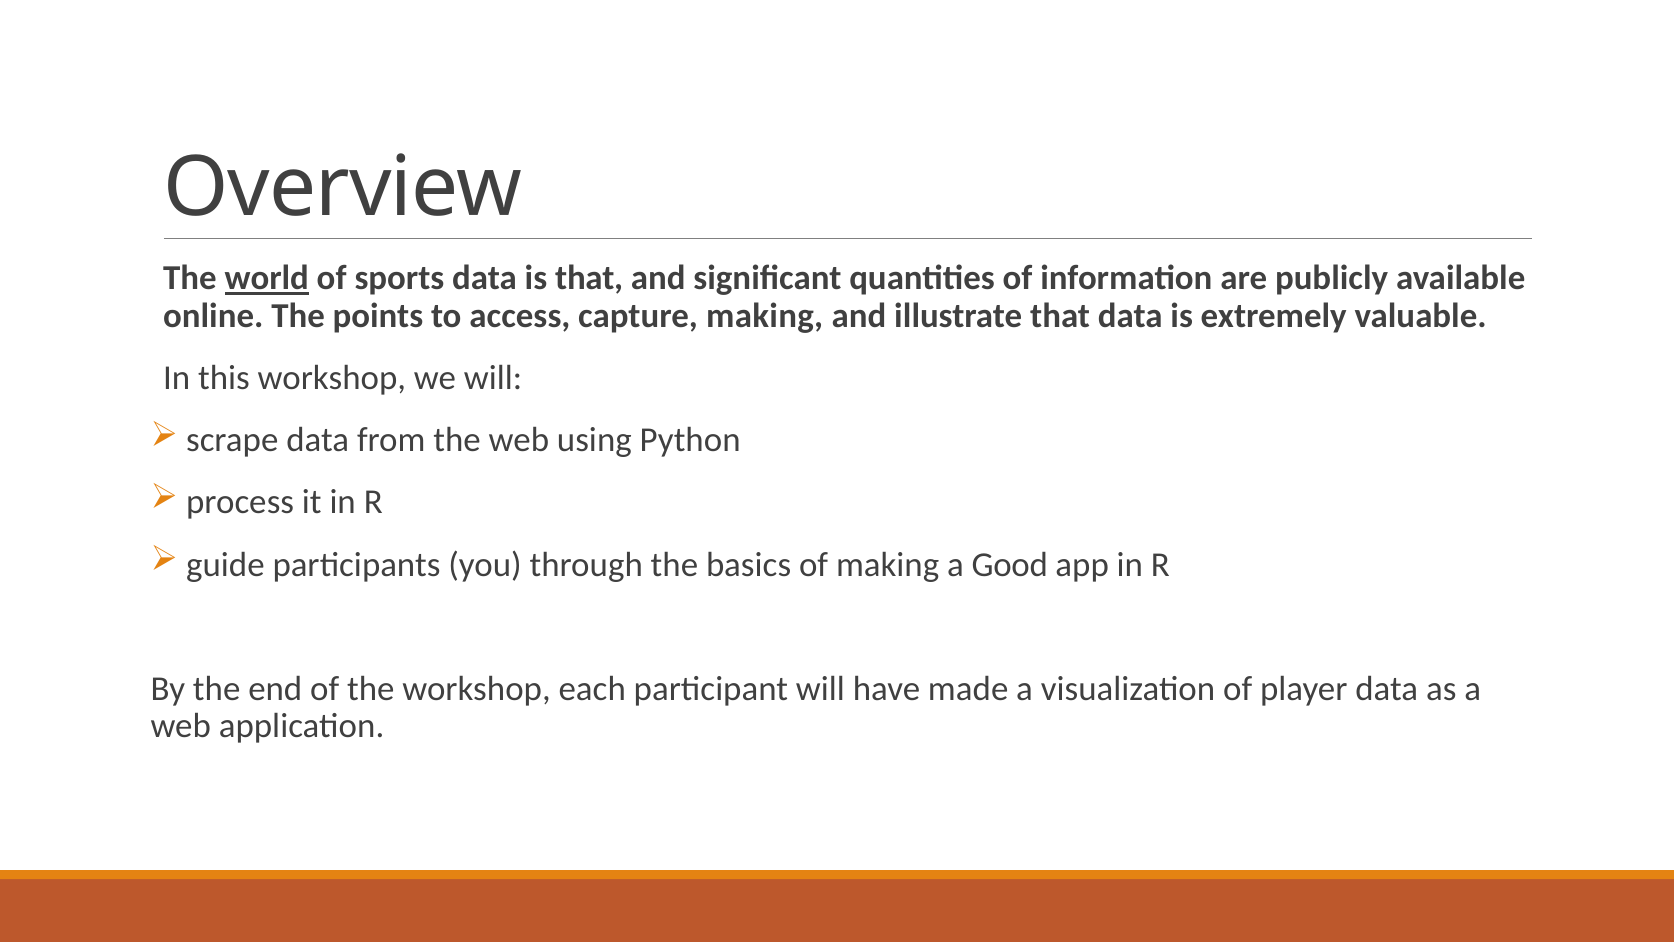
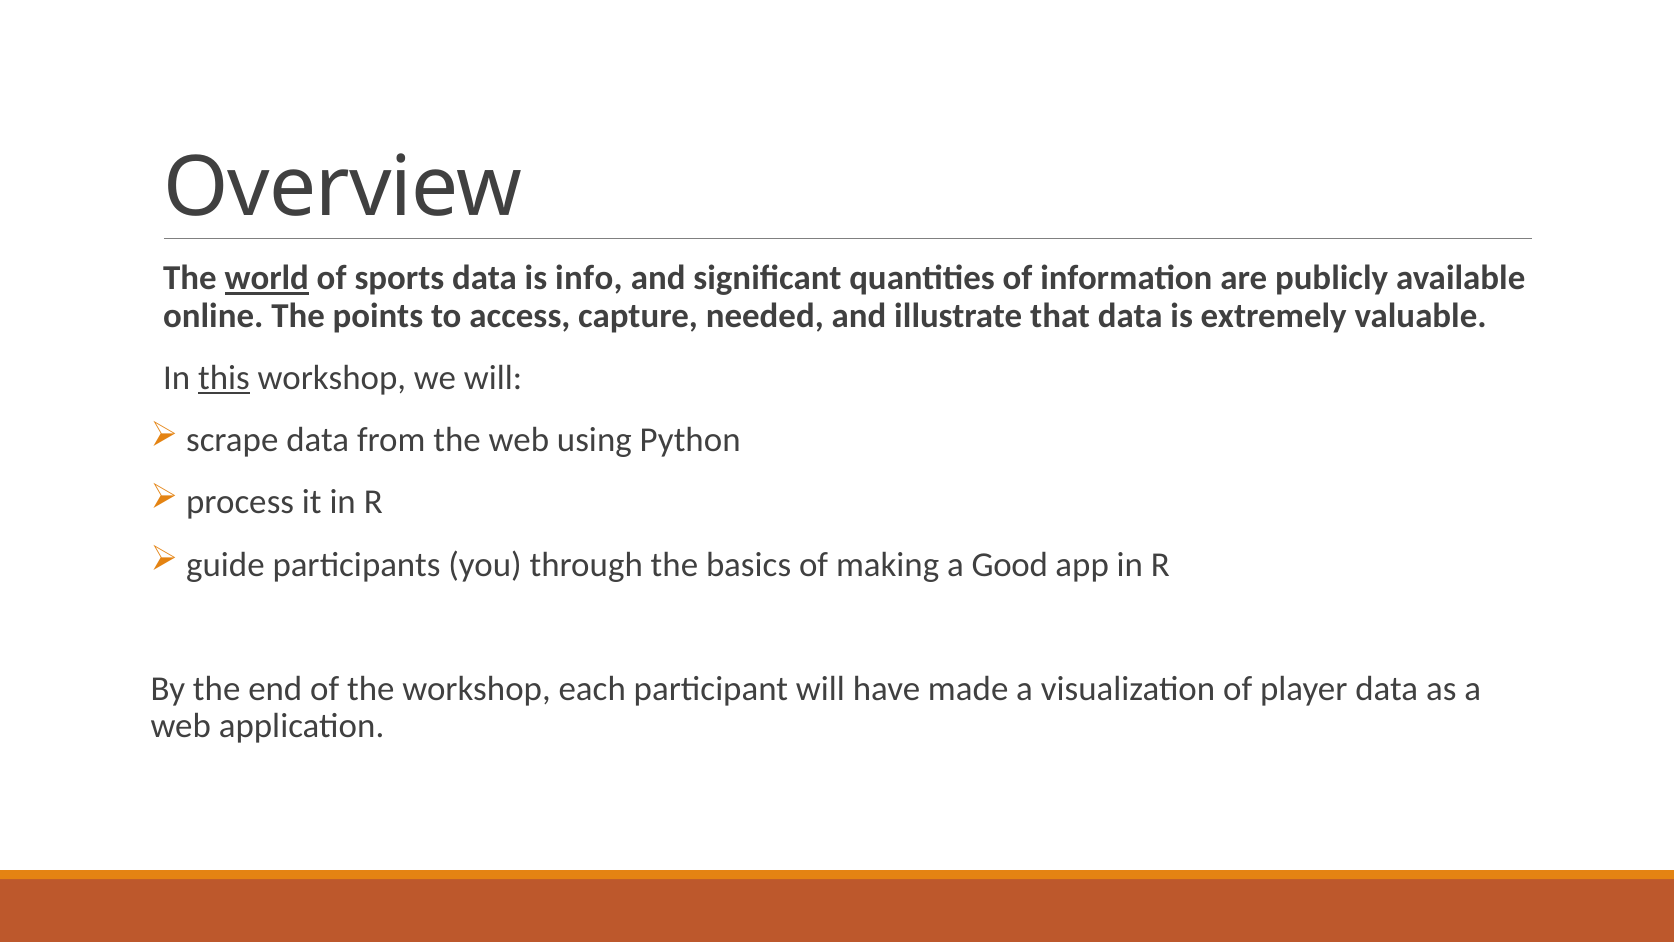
is that: that -> info
capture making: making -> needed
this underline: none -> present
